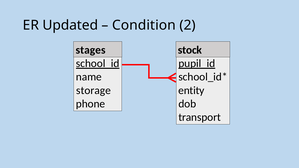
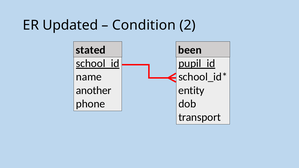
stages: stages -> stated
stock: stock -> been
storage: storage -> another
